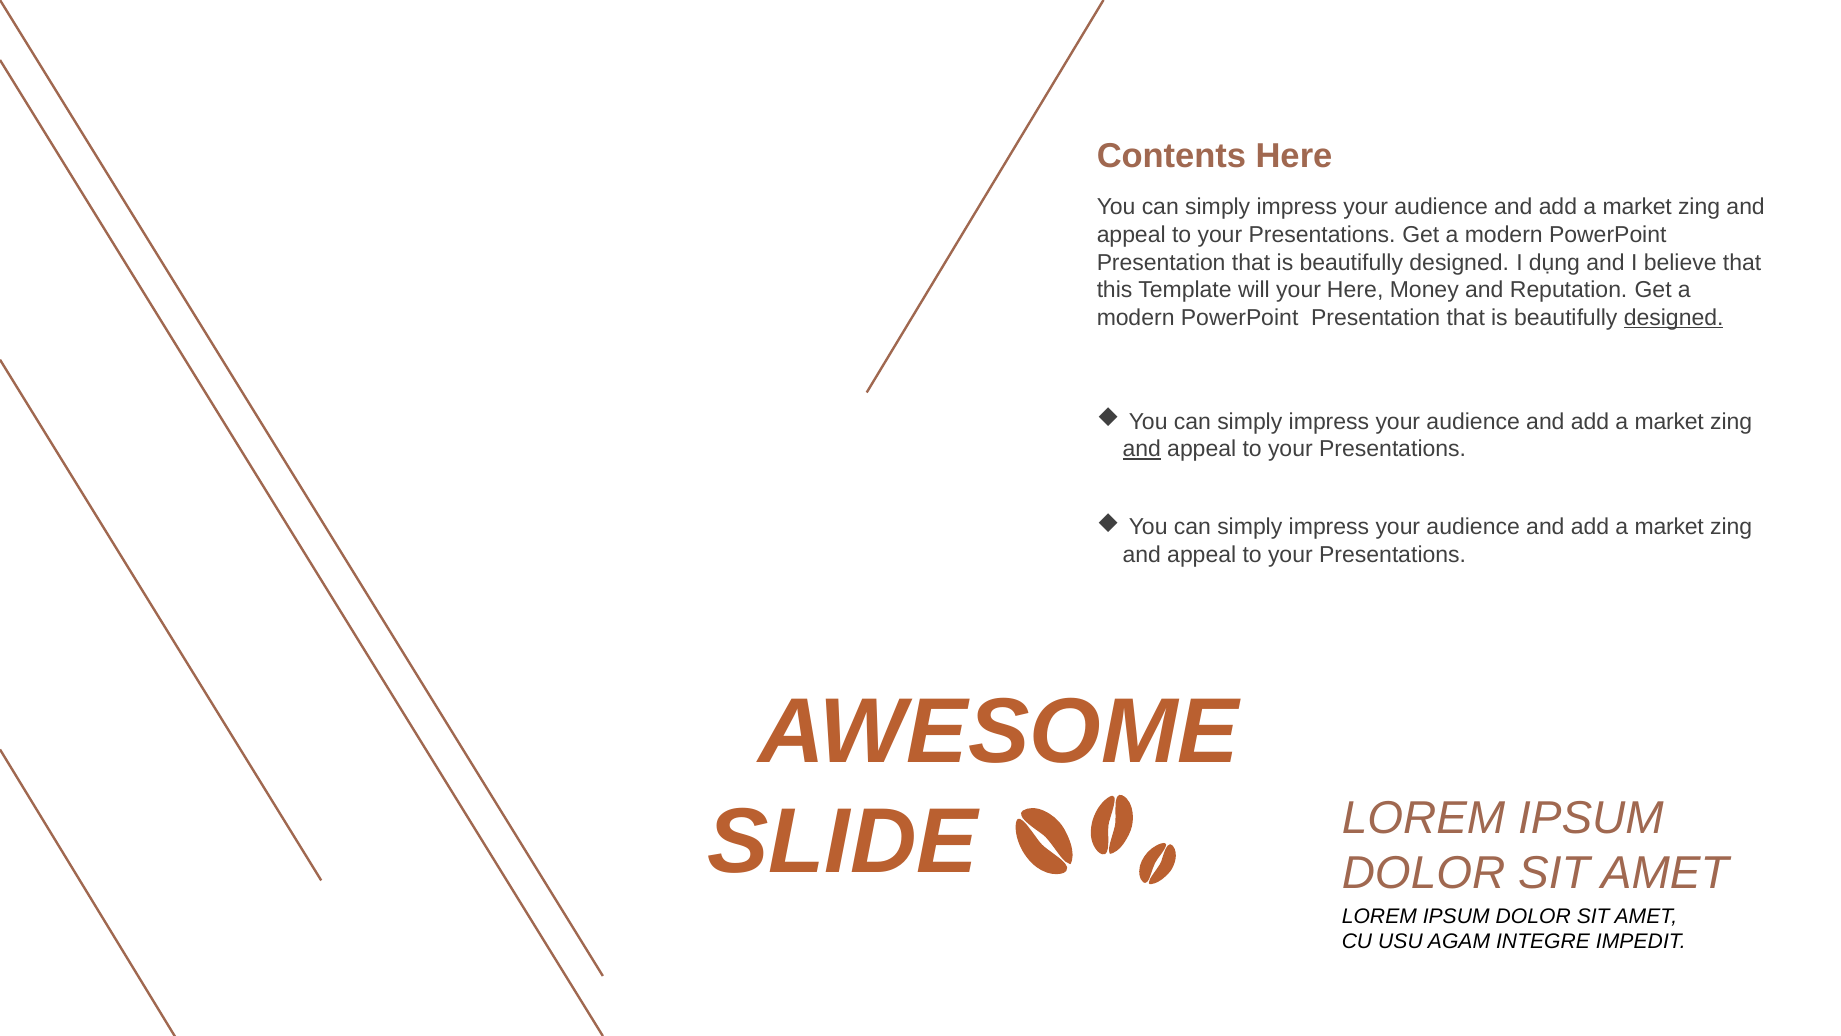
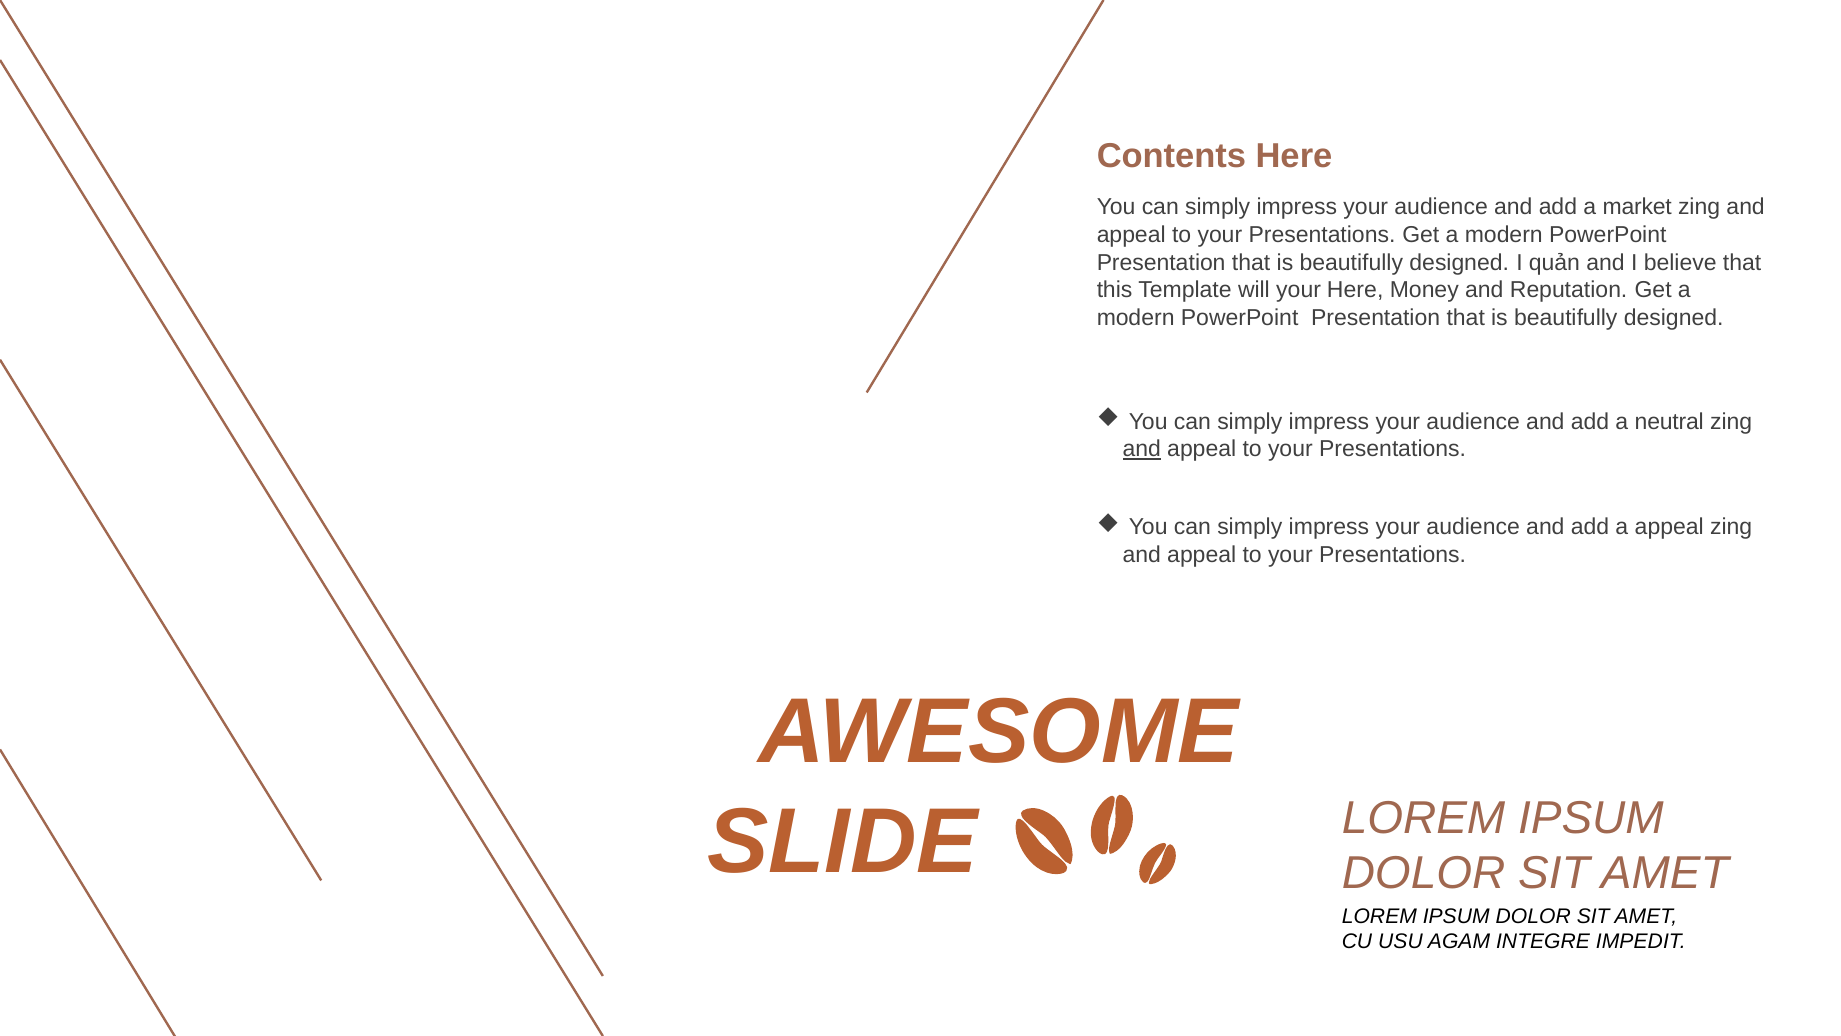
dụng: dụng -> quản
designed at (1674, 318) underline: present -> none
market at (1669, 421): market -> neutral
market at (1669, 527): market -> appeal
